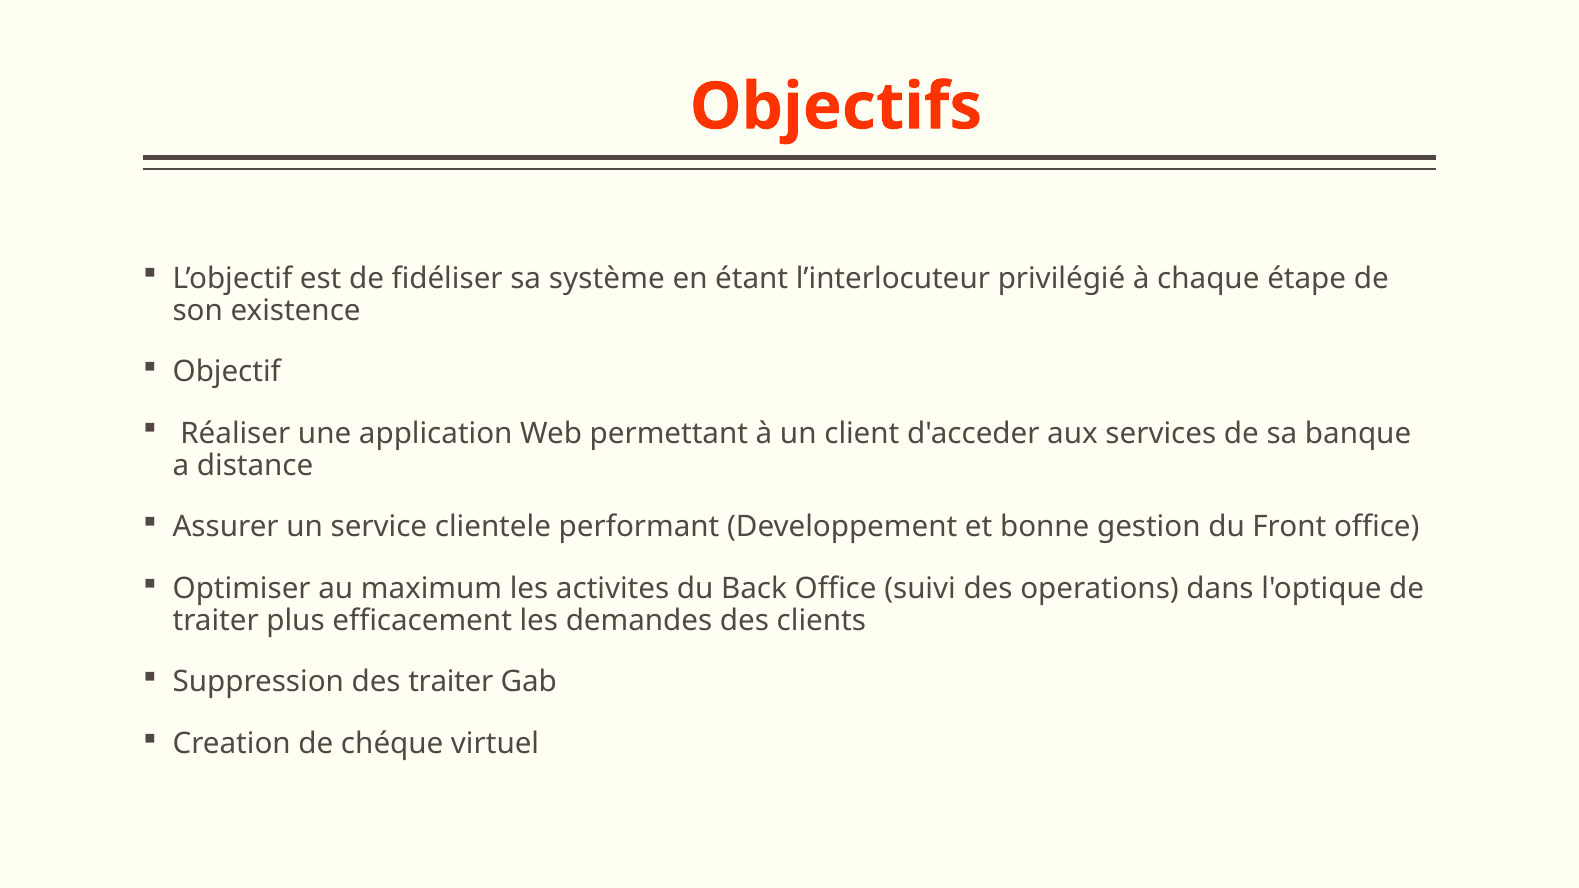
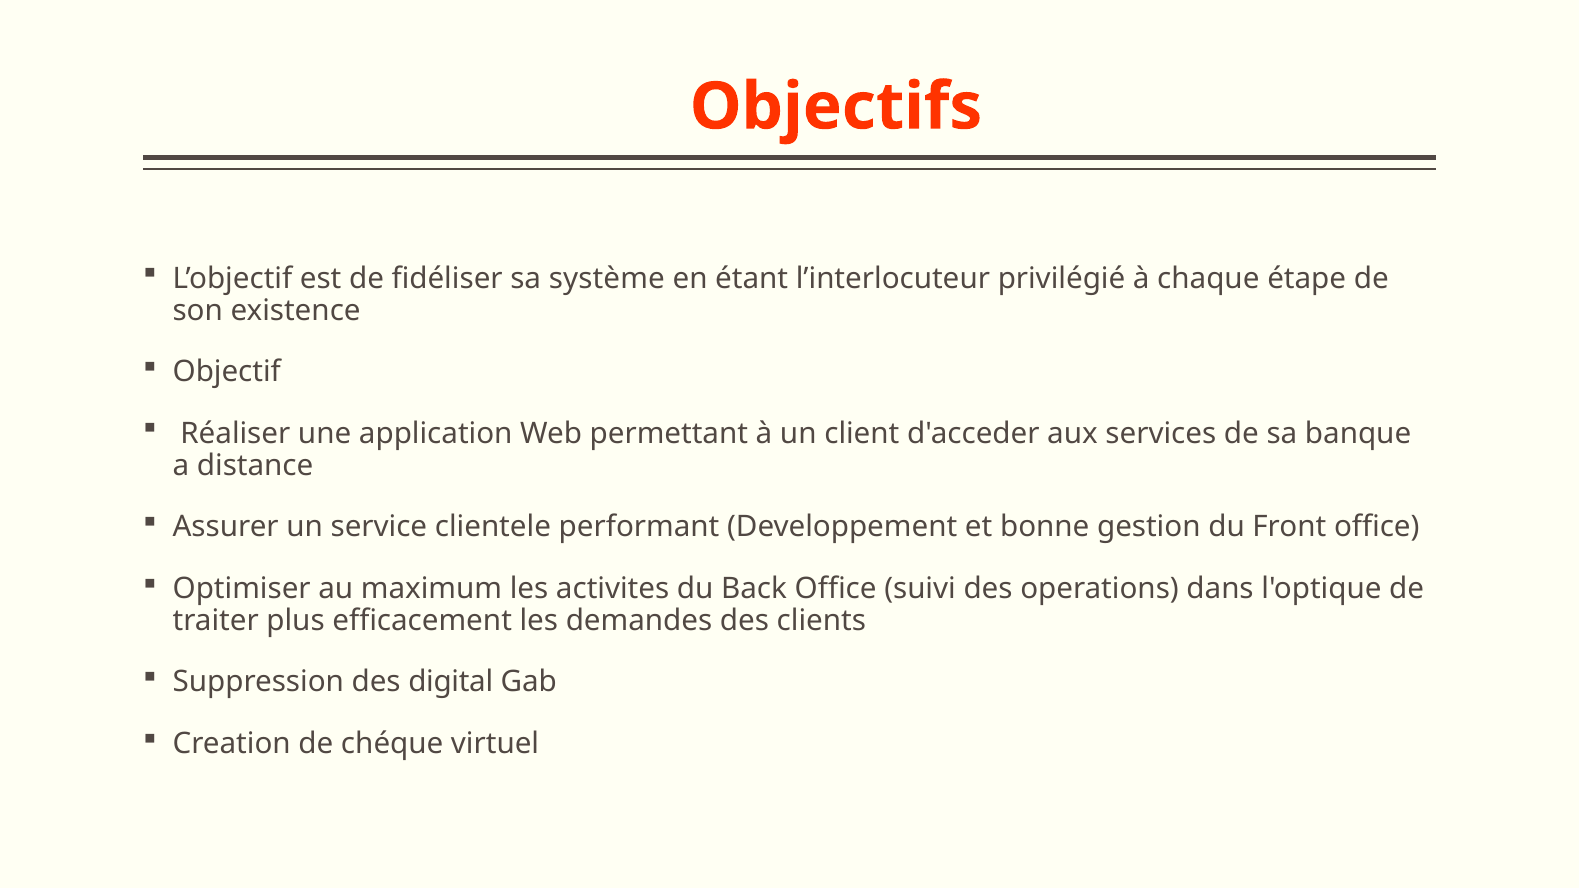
des traiter: traiter -> digital
